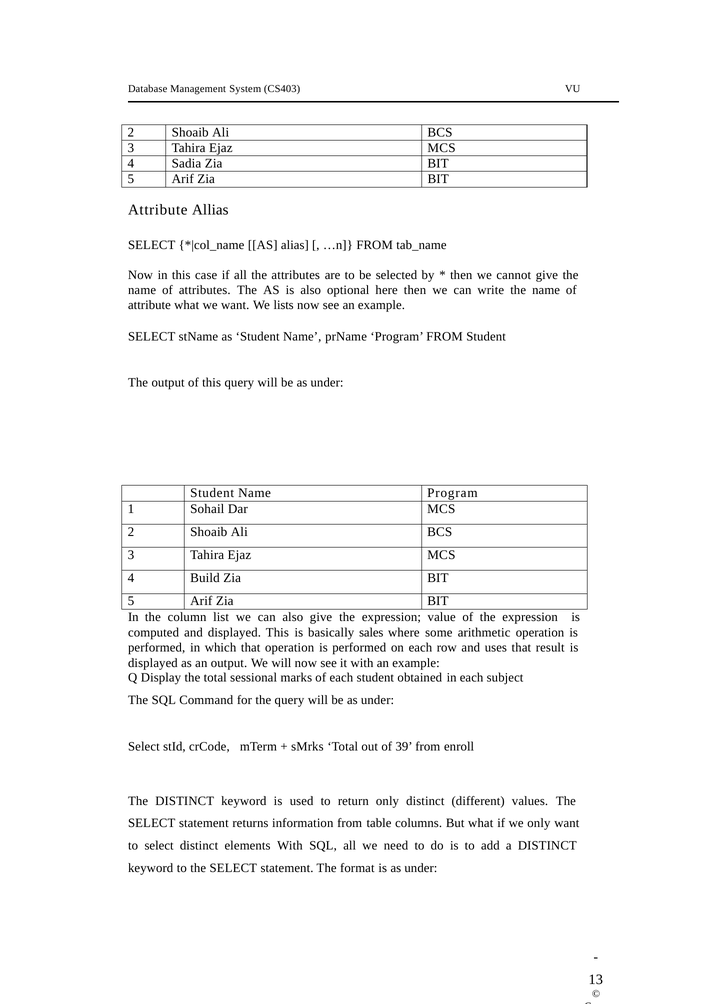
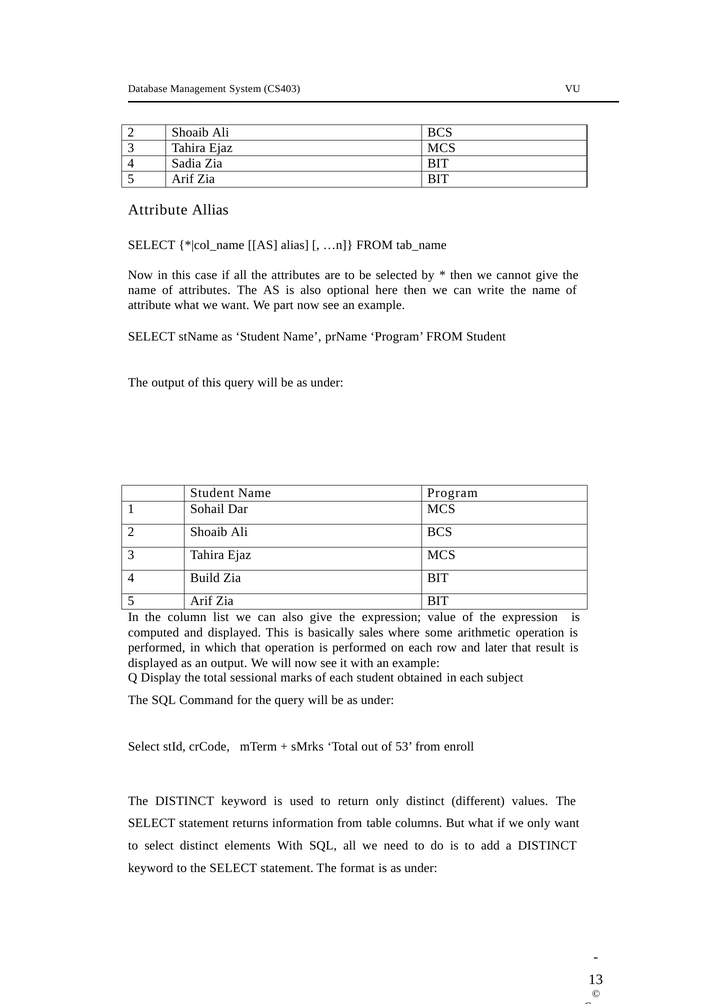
lists: lists -> part
uses: uses -> later
39: 39 -> 53
